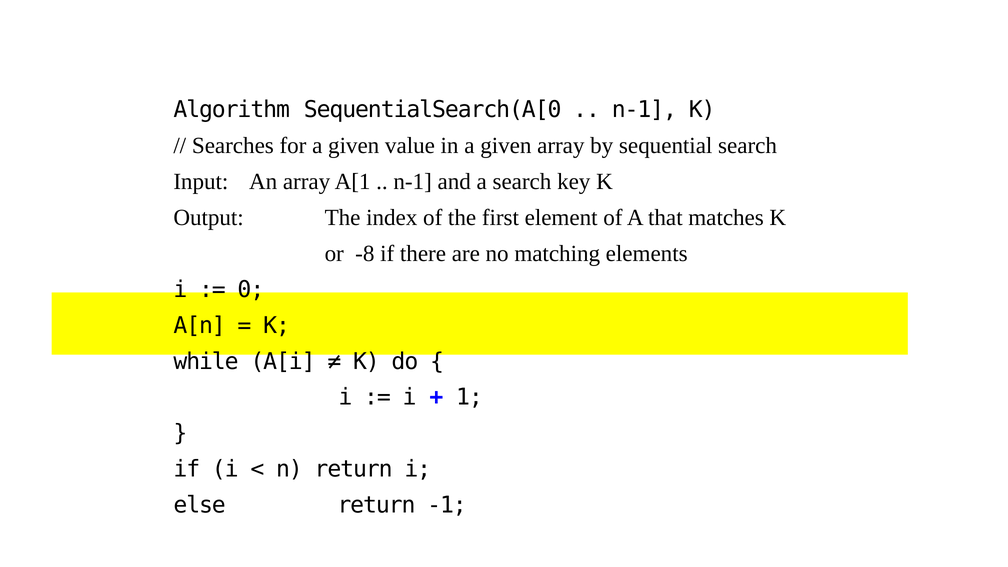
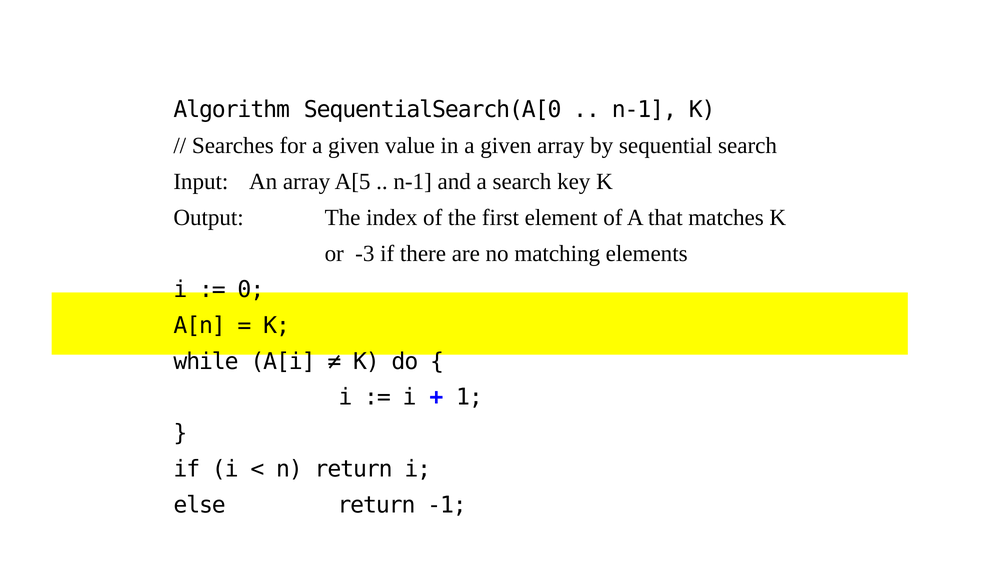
A[1: A[1 -> A[5
-8: -8 -> -3
